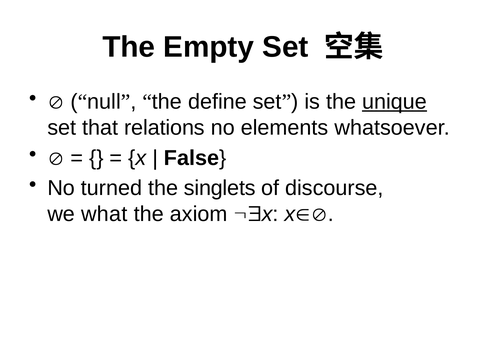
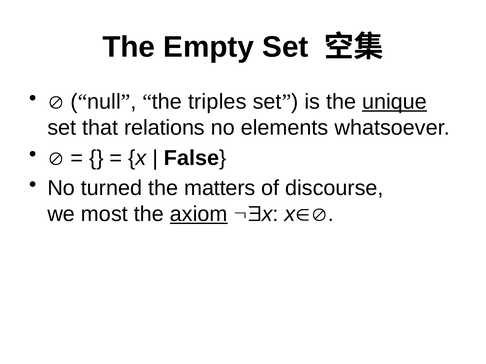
define: define -> triples
singlets: singlets -> matters
what: what -> most
axiom underline: none -> present
